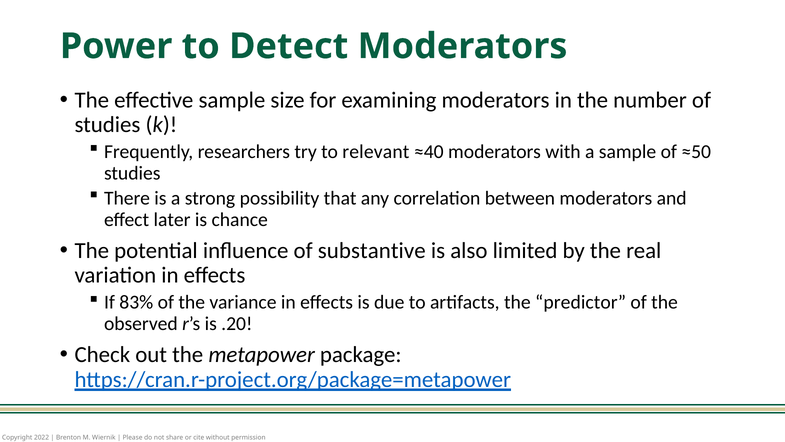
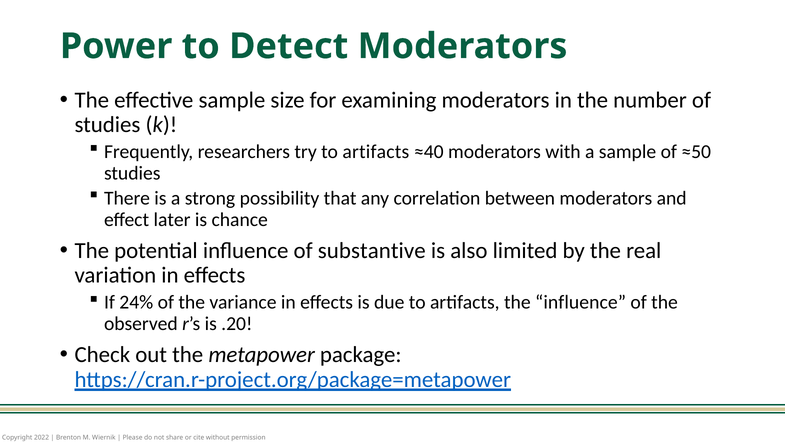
try to relevant: relevant -> artifacts
83%: 83% -> 24%
the predictor: predictor -> influence
